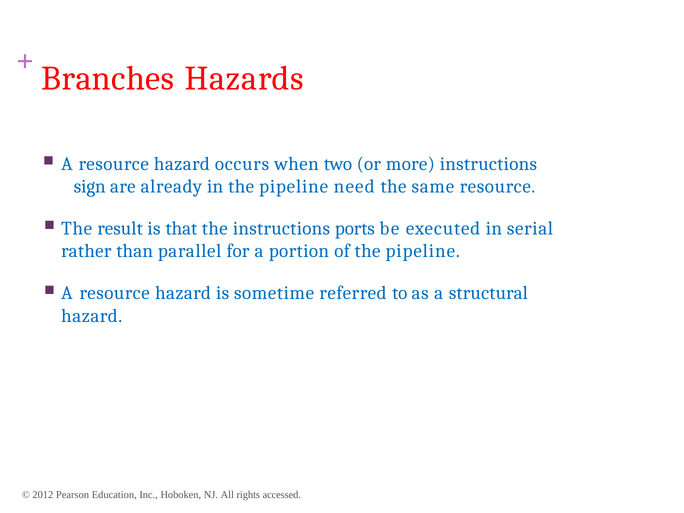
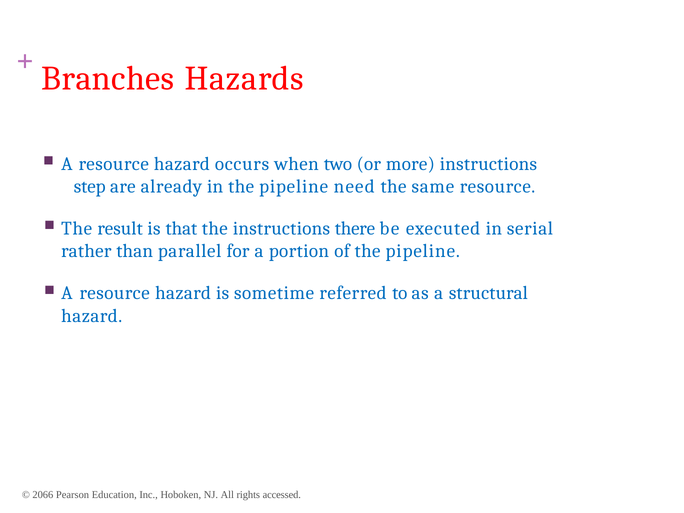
sign: sign -> step
ports: ports -> there
2012: 2012 -> 2066
